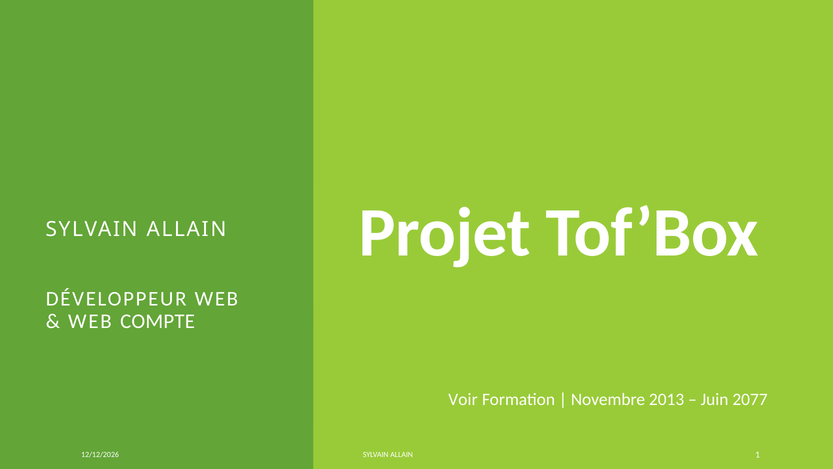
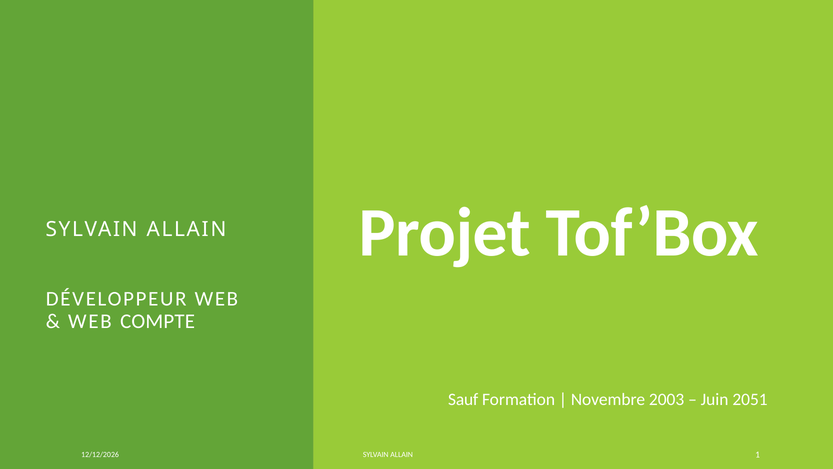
Voir: Voir -> Sauf
2013: 2013 -> 2003
2077: 2077 -> 2051
